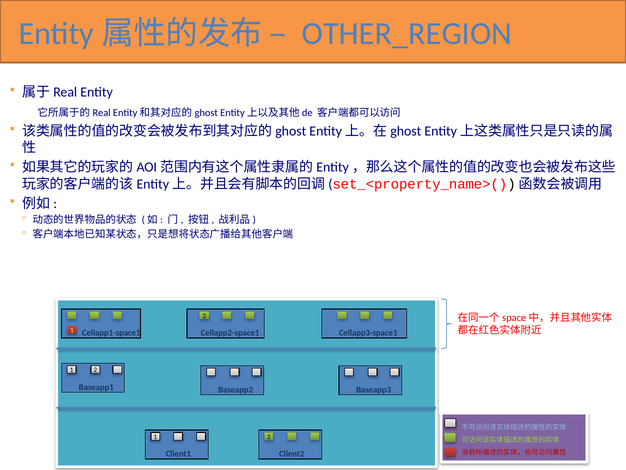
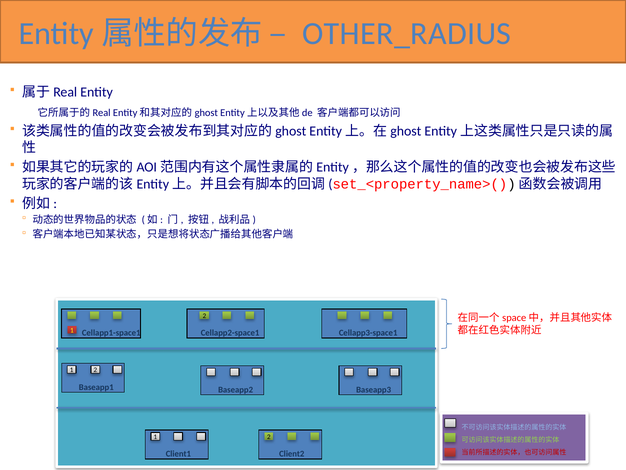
OTHER_REGION: OTHER_REGION -> OTHER_RADIUS
